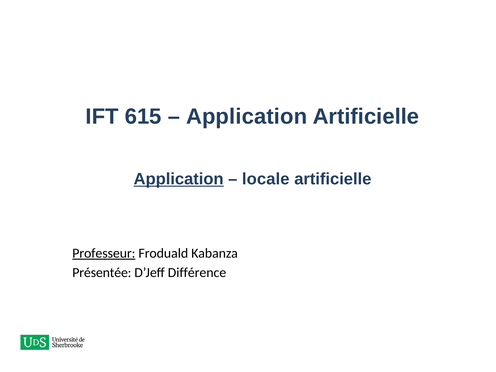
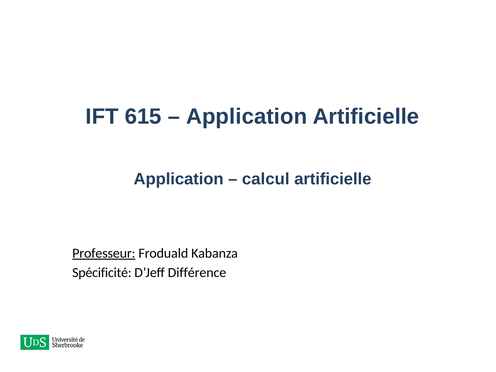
Application at (179, 179) underline: present -> none
locale: locale -> calcul
Présentée: Présentée -> Spécificité
